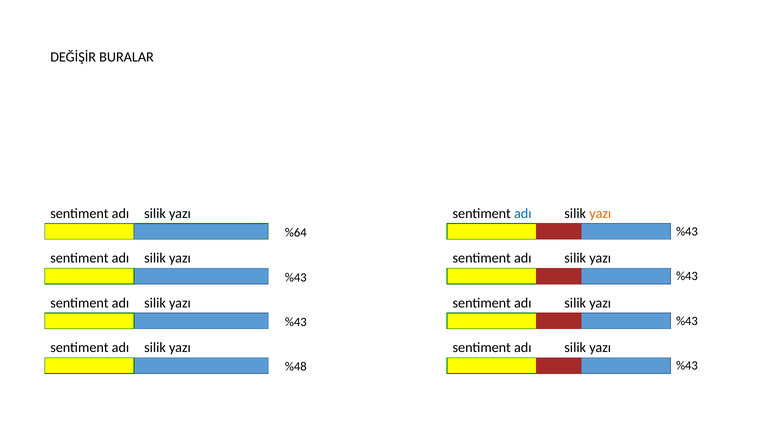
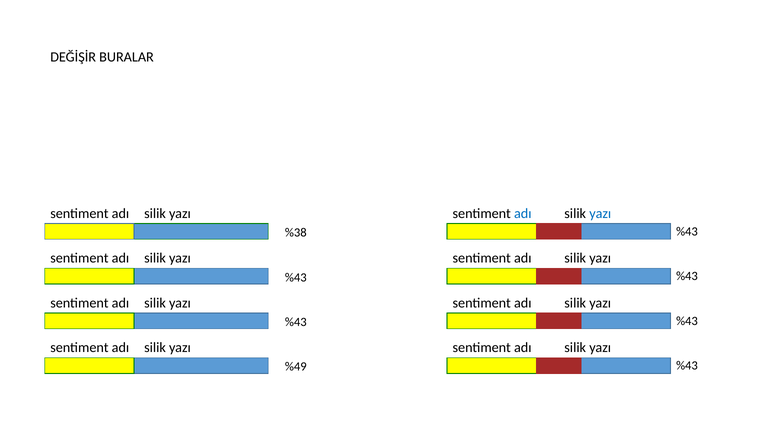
yazı at (600, 213) colour: orange -> blue
%64: %64 -> %38
%48: %48 -> %49
